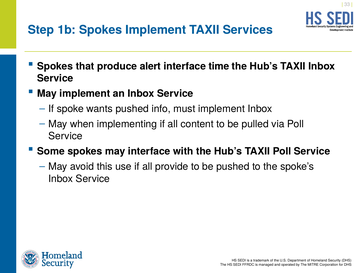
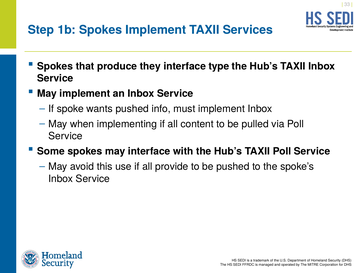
alert: alert -> they
time: time -> type
